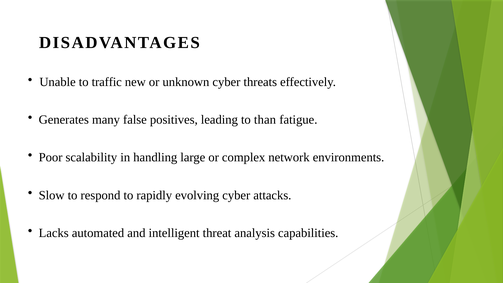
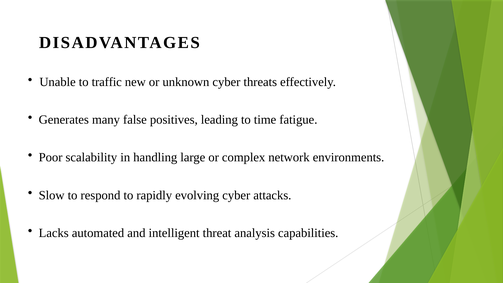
than: than -> time
